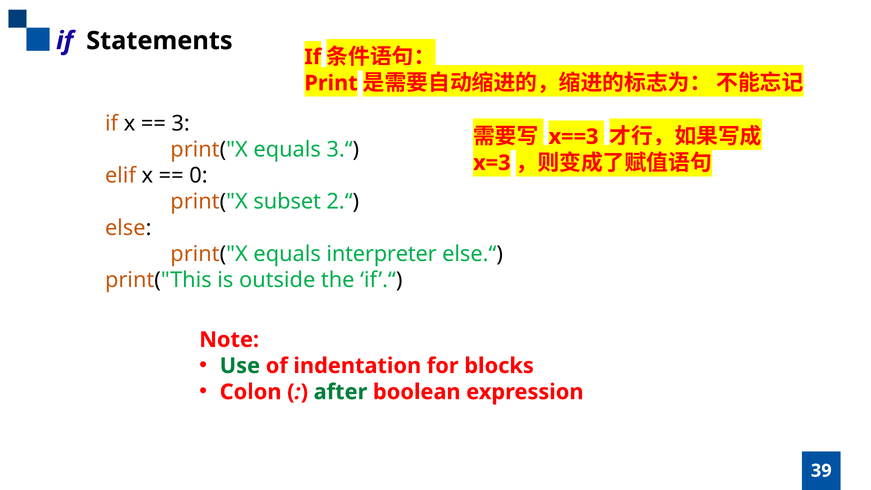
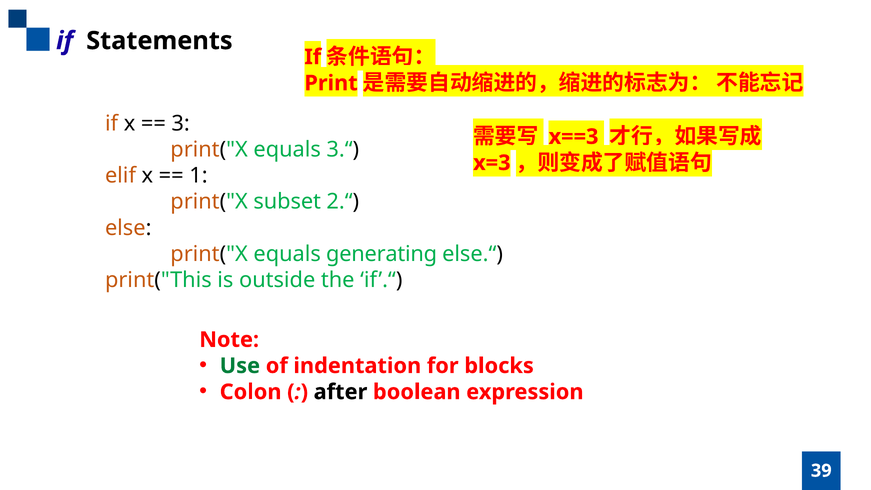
0: 0 -> 1
interpreter: interpreter -> generating
after colour: green -> black
